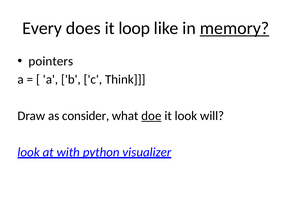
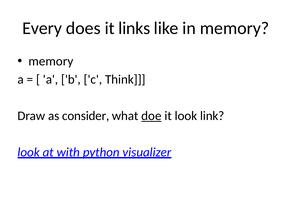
loop: loop -> links
memory at (235, 28) underline: present -> none
pointers at (51, 61): pointers -> memory
will: will -> link
